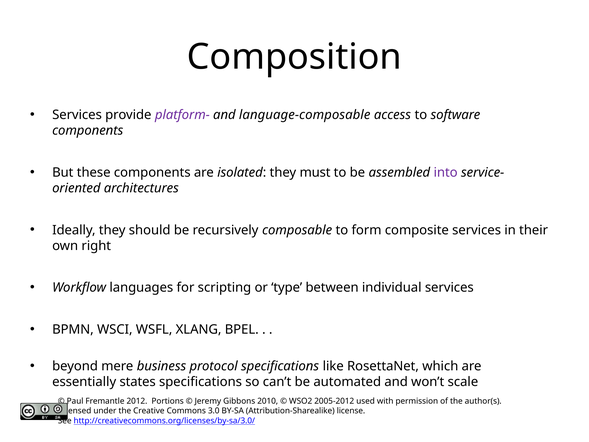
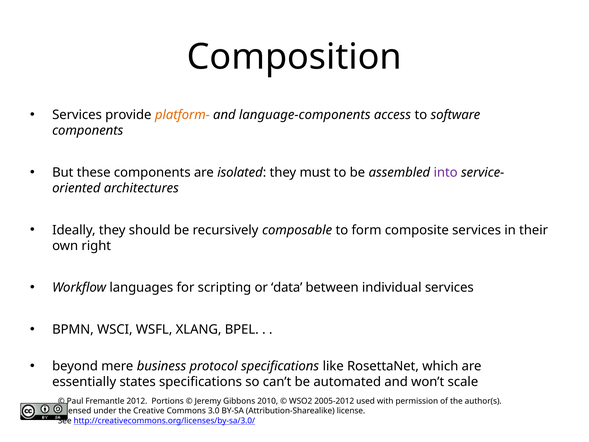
platform- colour: purple -> orange
language-composable: language-composable -> language-components
type: type -> data
